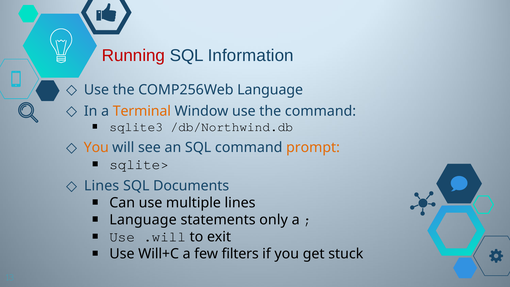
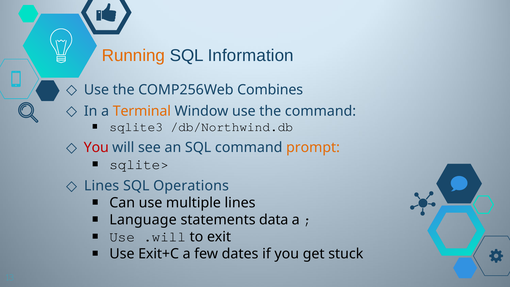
Running colour: red -> orange
COMP256Web Language: Language -> Combines
You at (96, 148) colour: orange -> red
Documents: Documents -> Operations
only: only -> data
Will+C: Will+C -> Exit+C
filters: filters -> dates
